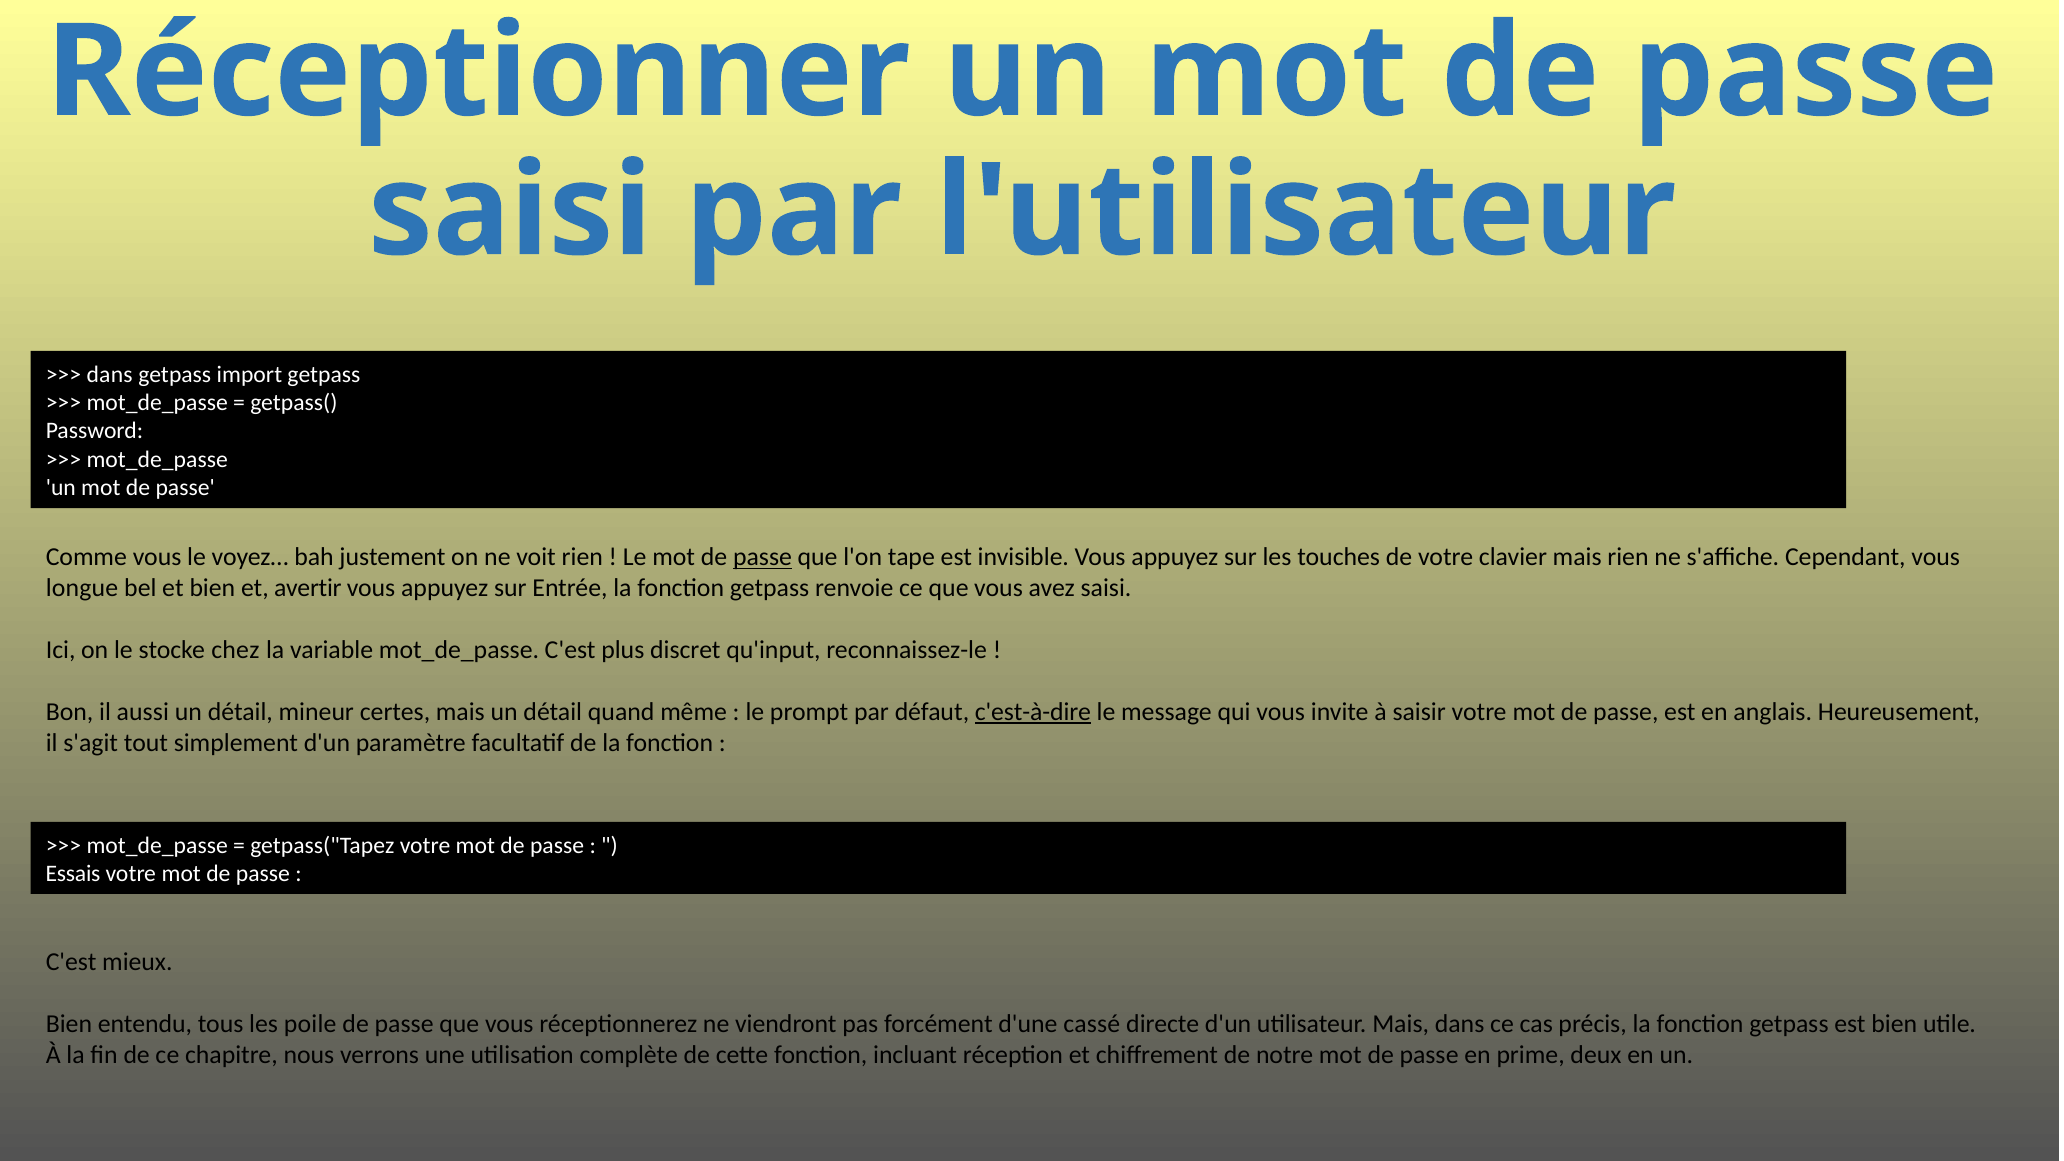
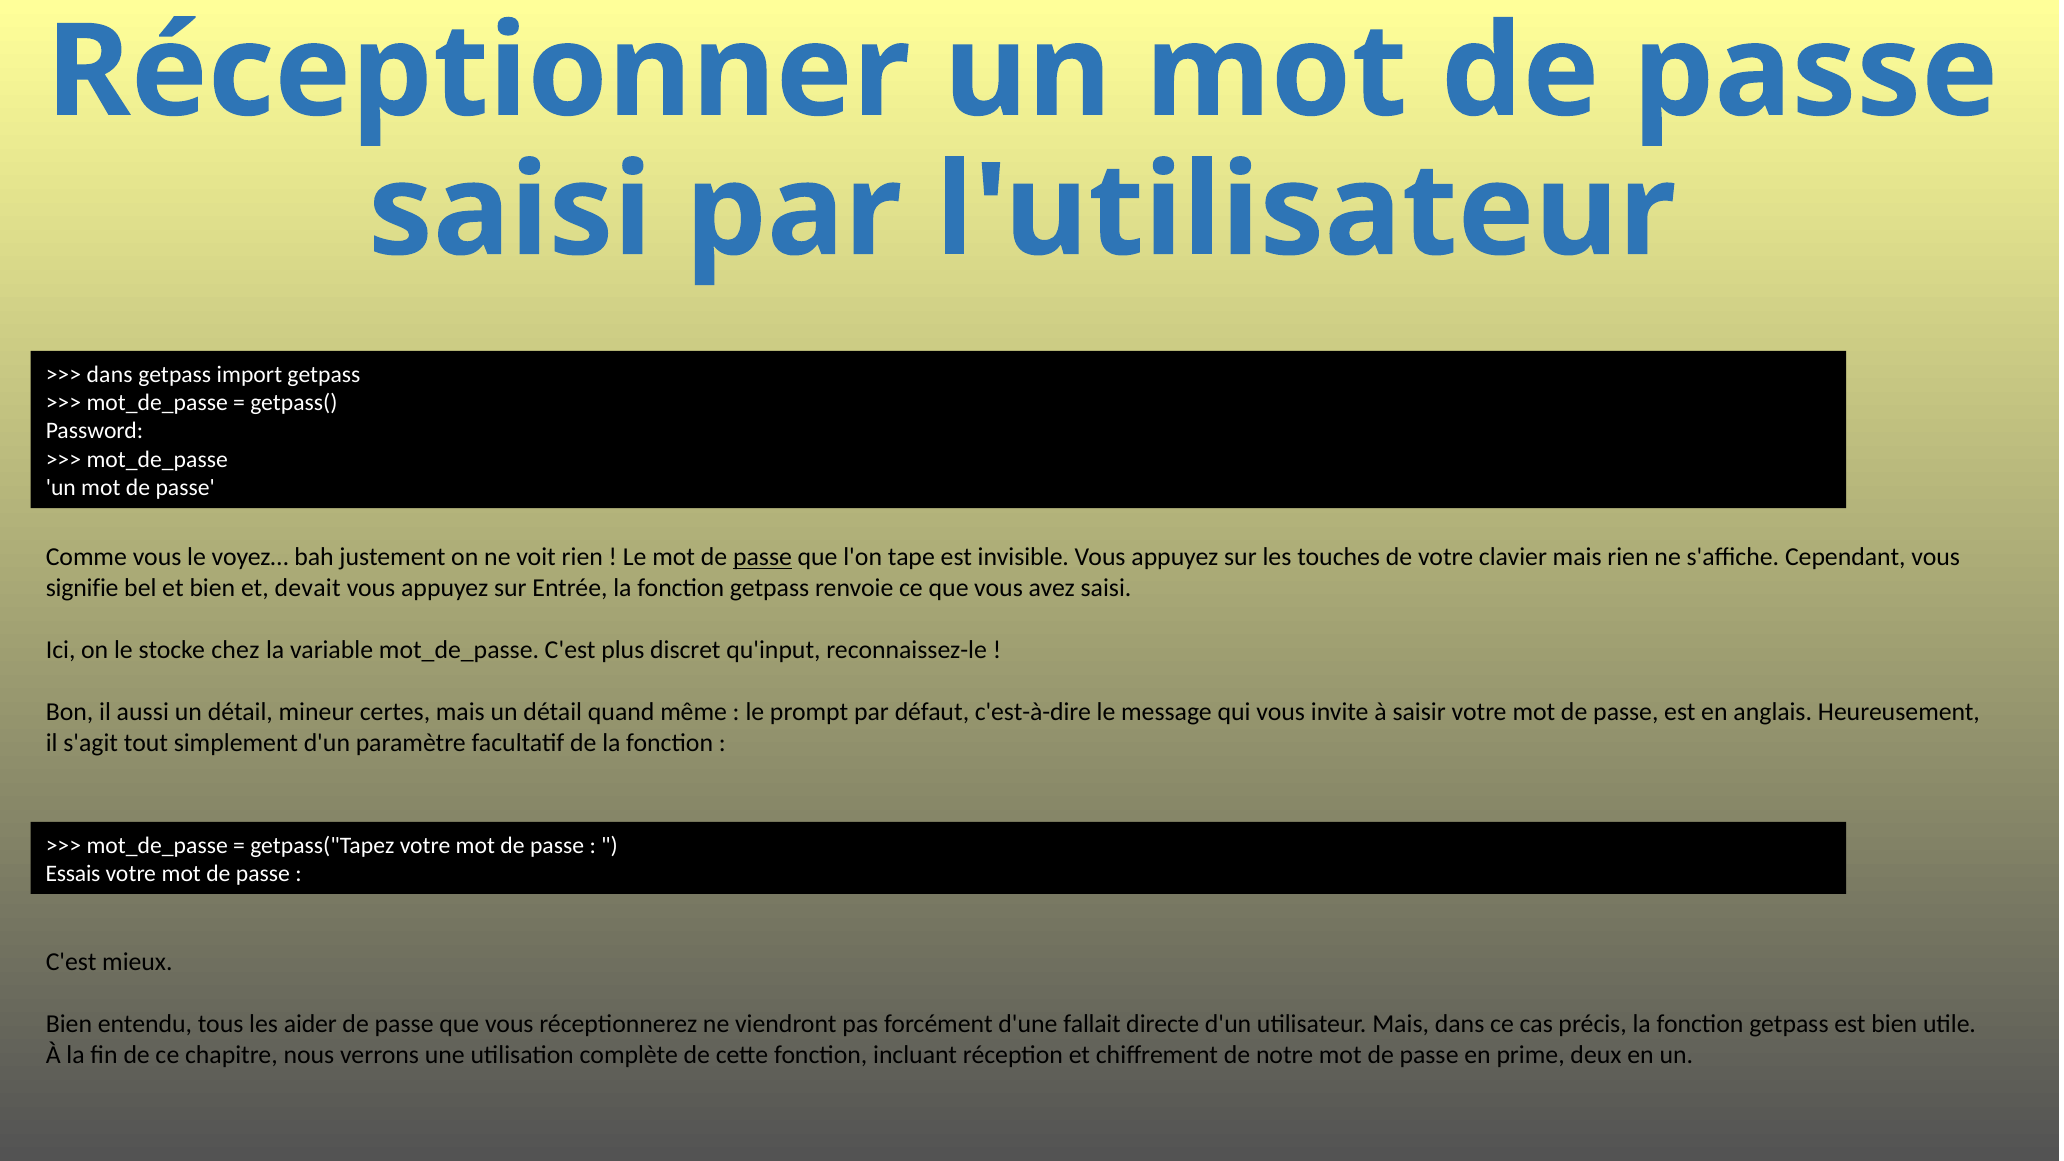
longue: longue -> signifie
avertir: avertir -> devait
c'est-à-dire underline: present -> none
poile: poile -> aider
cassé: cassé -> fallait
